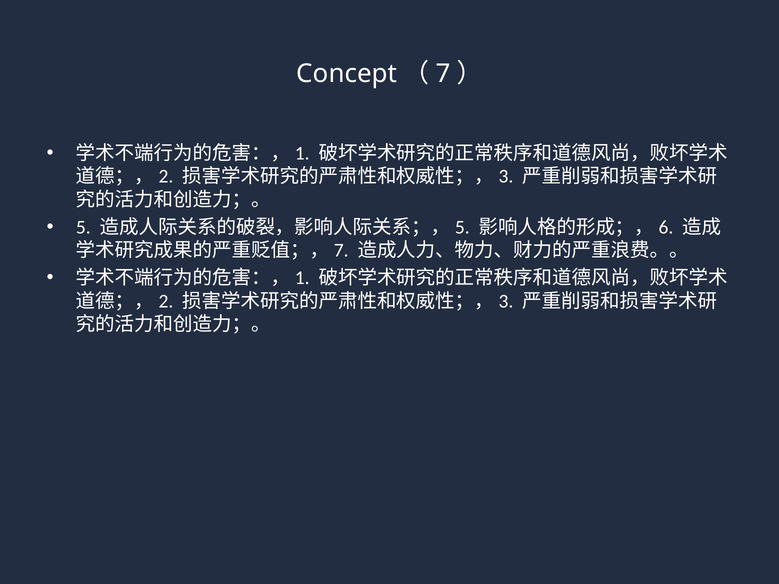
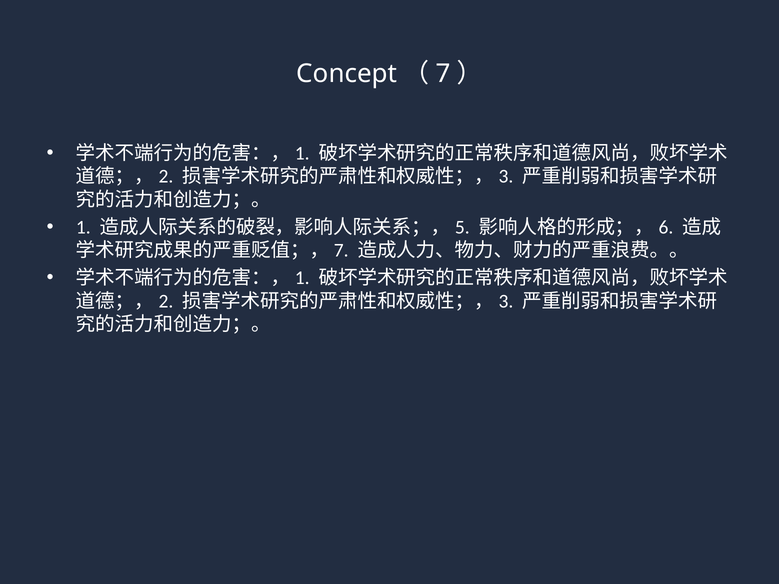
5: 5 -> 1
